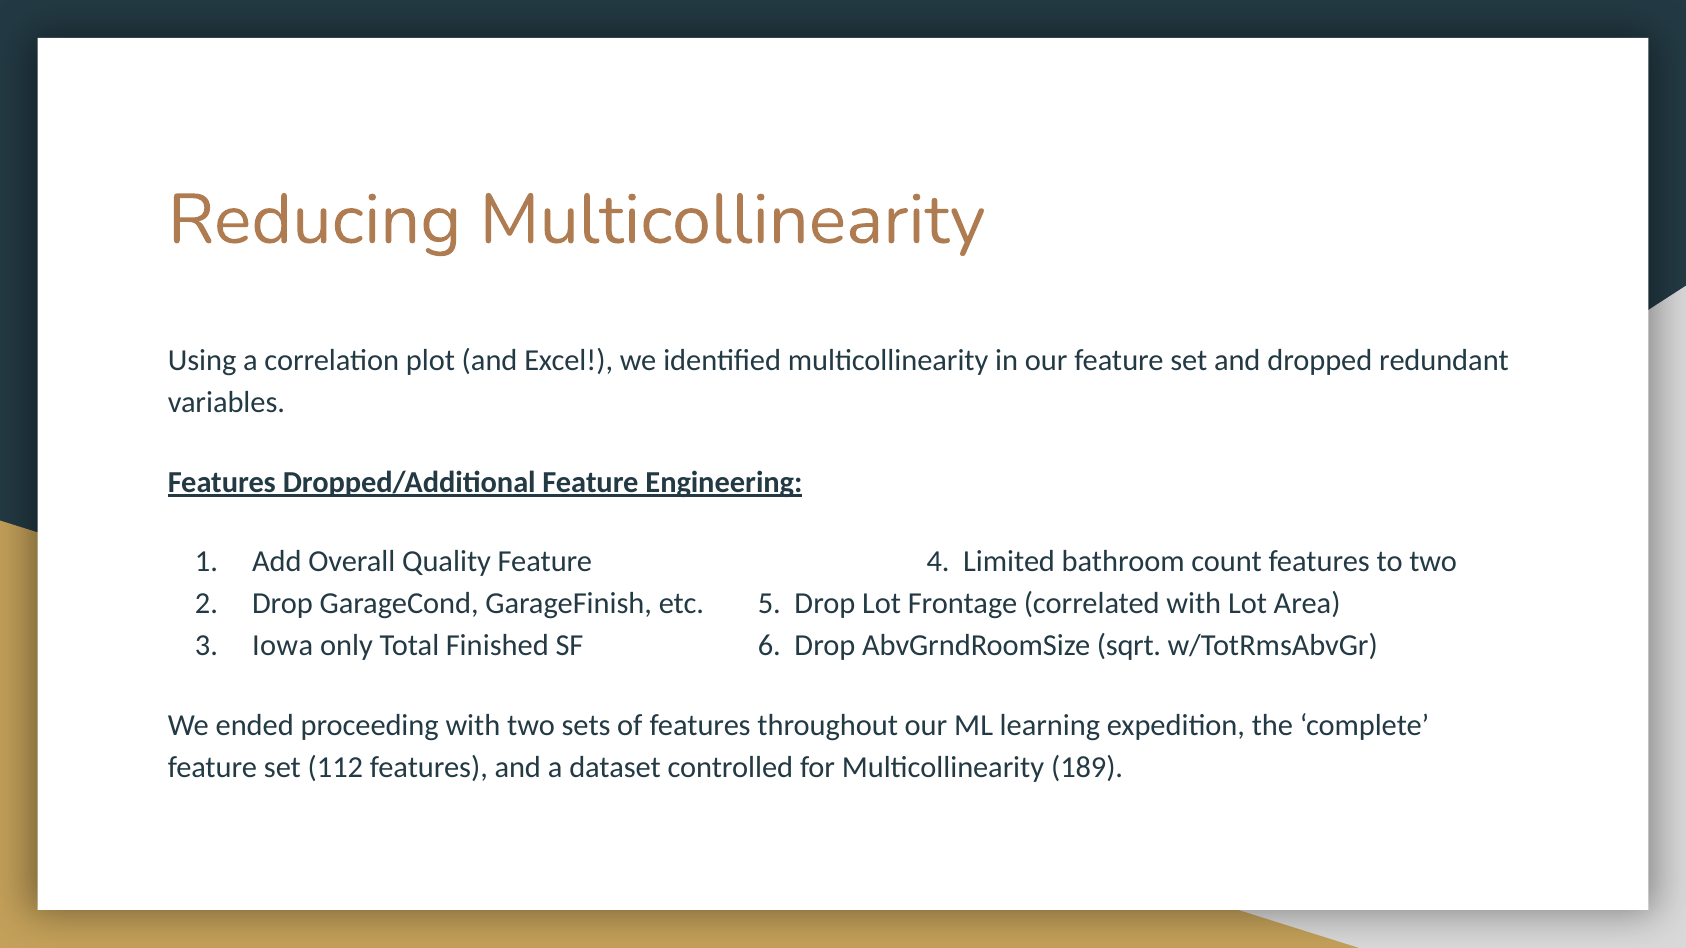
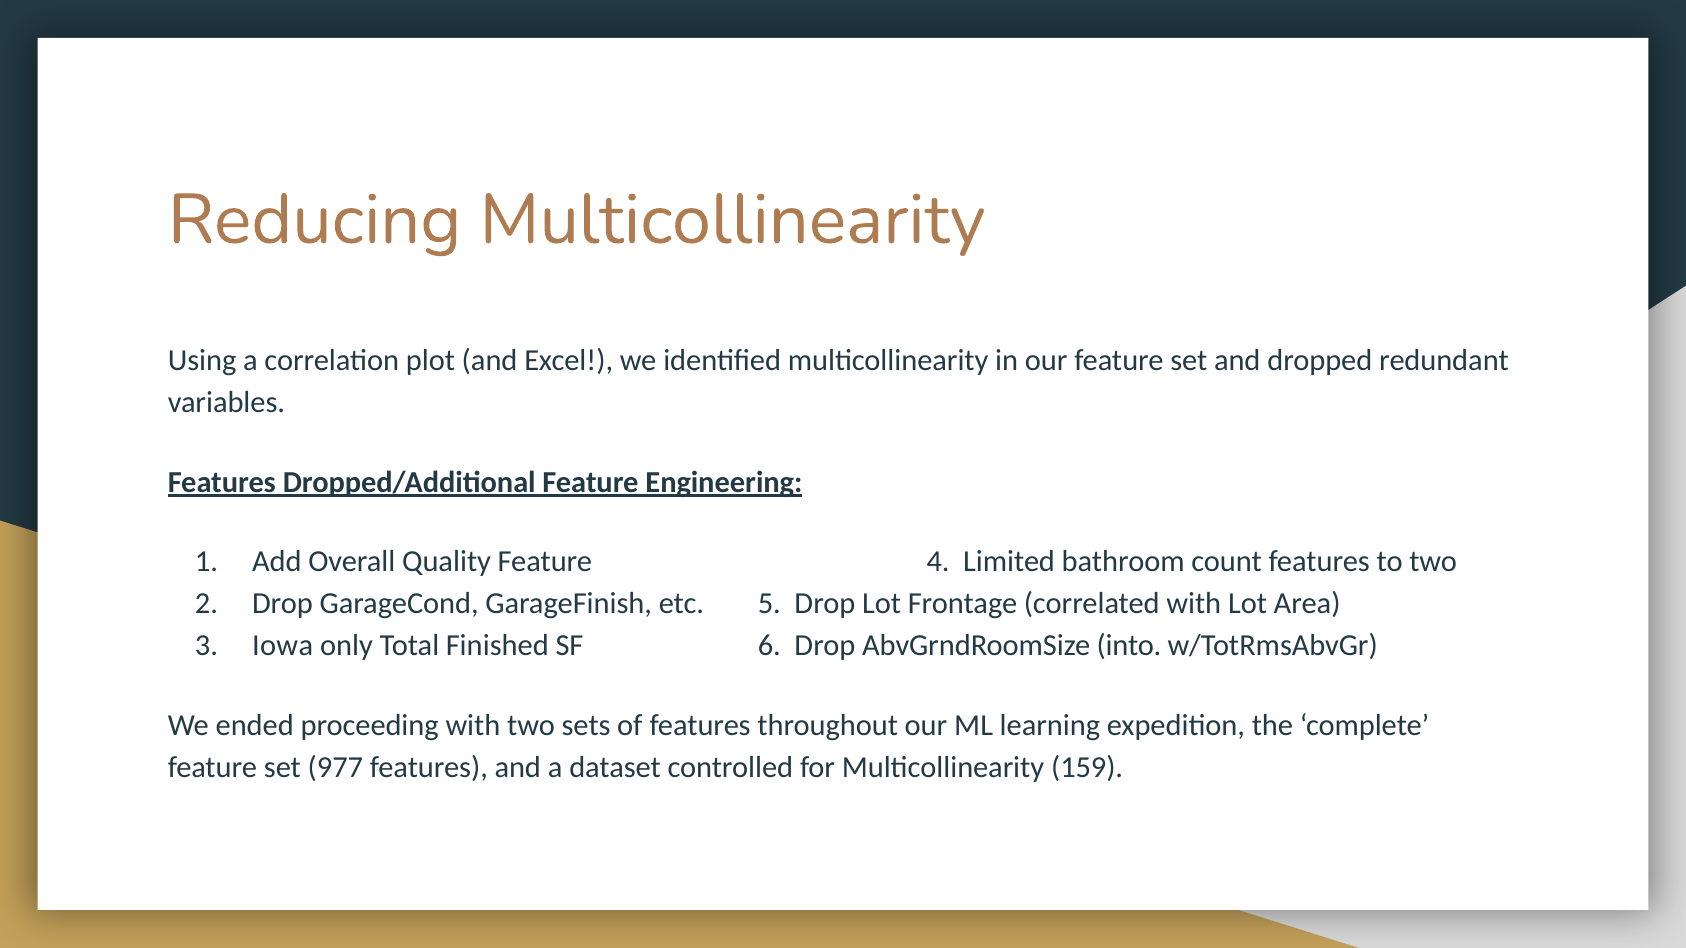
sqrt: sqrt -> into
112: 112 -> 977
189: 189 -> 159
